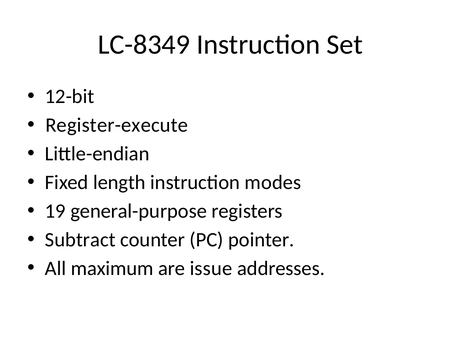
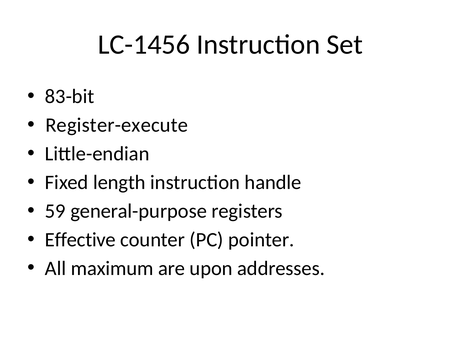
LC-8349: LC-8349 -> LC-1456
12-bit: 12-bit -> 83-bit
modes: modes -> handle
19: 19 -> 59
Subtract: Subtract -> Effective
issue: issue -> upon
